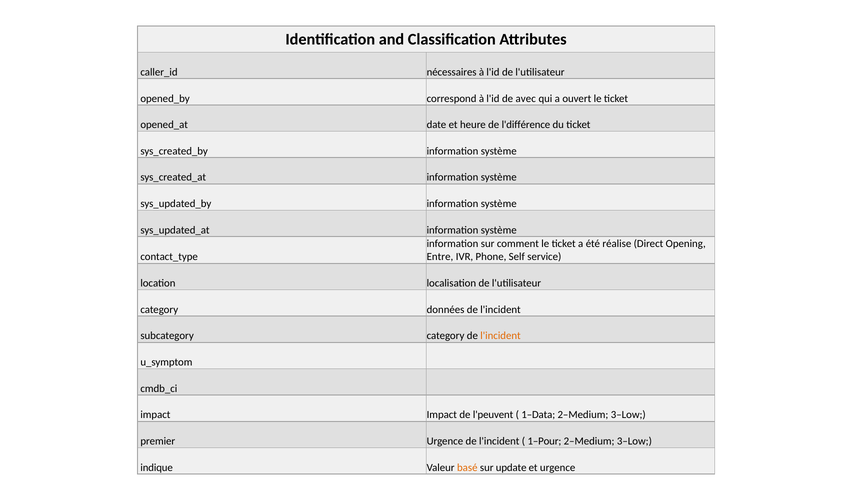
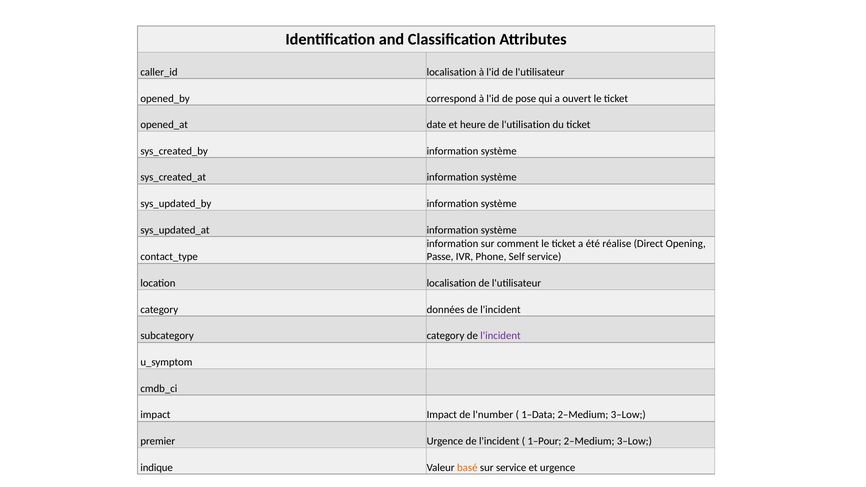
nécessaires at (452, 72): nécessaires -> localisation
avec: avec -> pose
l'différence: l'différence -> l'utilisation
Entre: Entre -> Passe
l'incident at (501, 336) colour: orange -> purple
l'peuvent: l'peuvent -> l'number
sur update: update -> service
